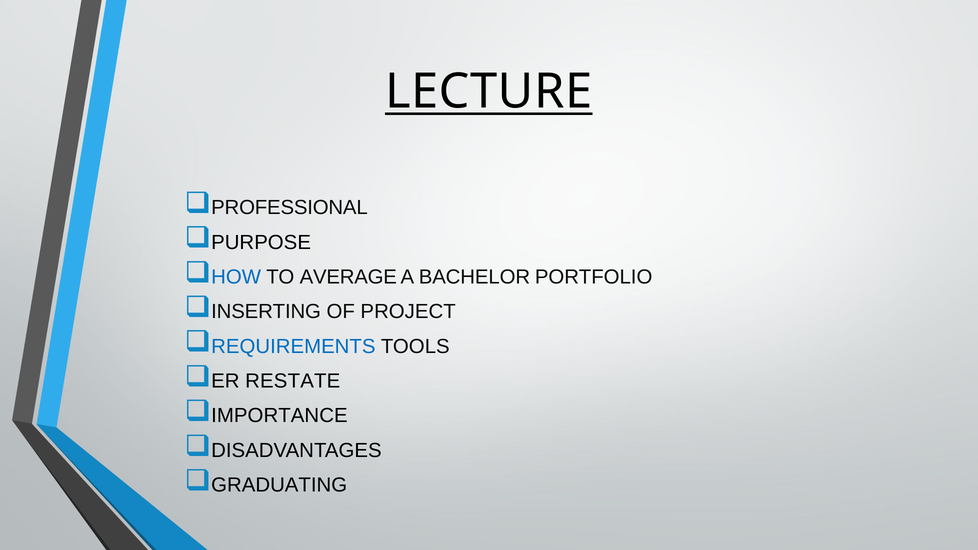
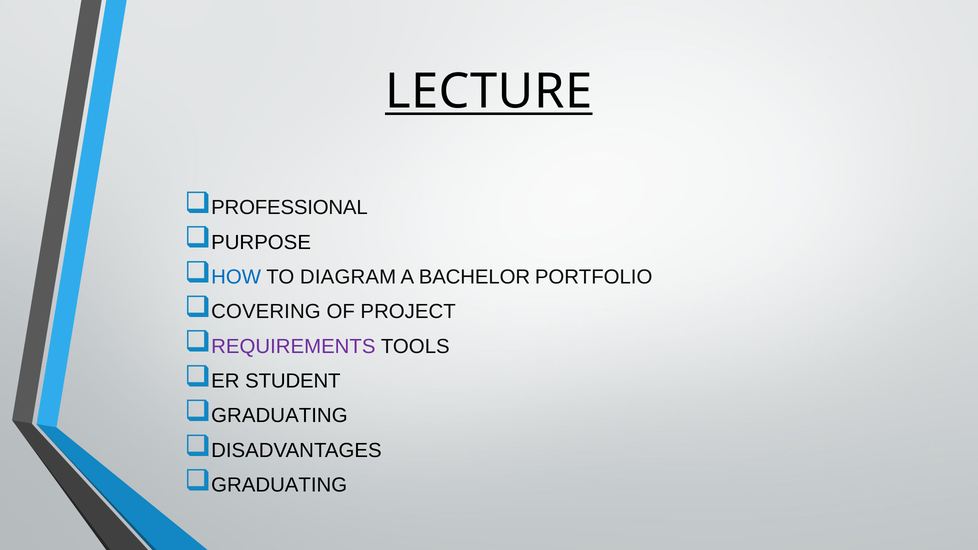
AVERAGE: AVERAGE -> DIAGRAM
INSERTING: INSERTING -> COVERING
REQUIREMENTS colour: blue -> purple
RESTATE: RESTATE -> STUDENT
IMPORTANCE at (279, 416): IMPORTANCE -> GRADUATING
